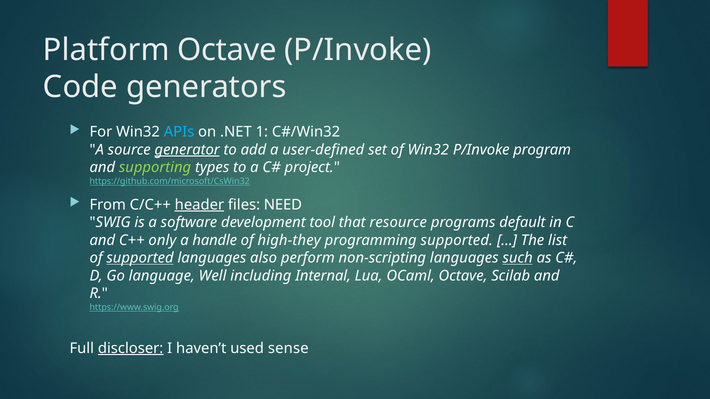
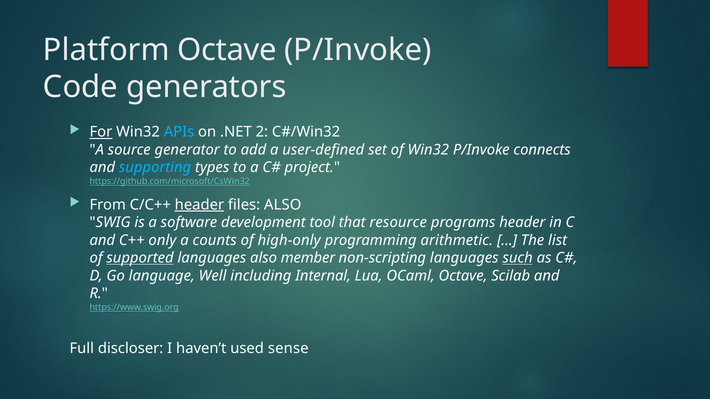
For underline: none -> present
1: 1 -> 2
generator underline: present -> none
program: program -> connects
supporting colour: light green -> light blue
files NEED: NEED -> ALSO
programs default: default -> header
handle: handle -> counts
high-they: high-they -> high-only
programming supported: supported -> arithmetic
perform: perform -> member
discloser underline: present -> none
